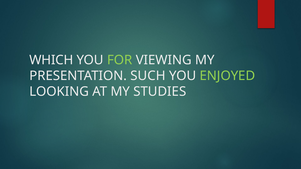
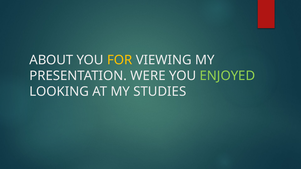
WHICH: WHICH -> ABOUT
FOR colour: light green -> yellow
SUCH: SUCH -> WERE
